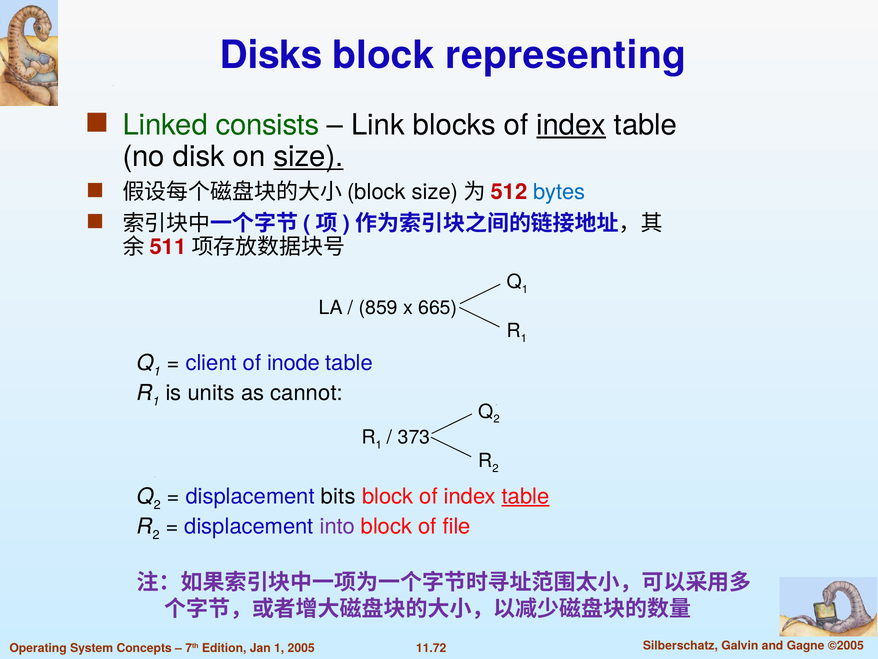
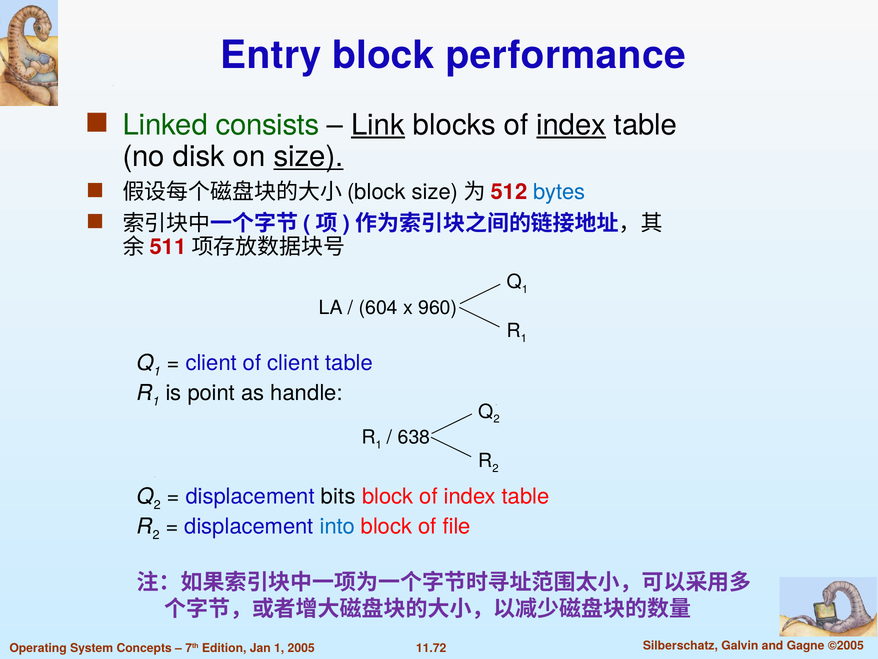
Disks: Disks -> Entry
representing: representing -> performance
Link underline: none -> present
859: 859 -> 604
665: 665 -> 960
of inode: inode -> client
units: units -> point
cannot: cannot -> handle
373: 373 -> 638
table at (526, 496) underline: present -> none
into colour: purple -> blue
